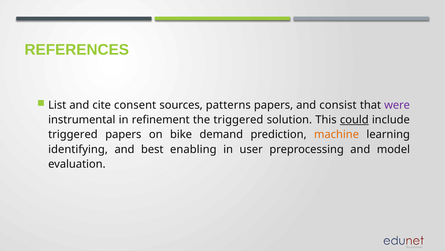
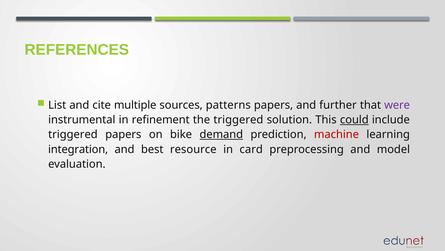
consent: consent -> multiple
consist: consist -> further
demand underline: none -> present
machine colour: orange -> red
identifying: identifying -> integration
enabling: enabling -> resource
user: user -> card
